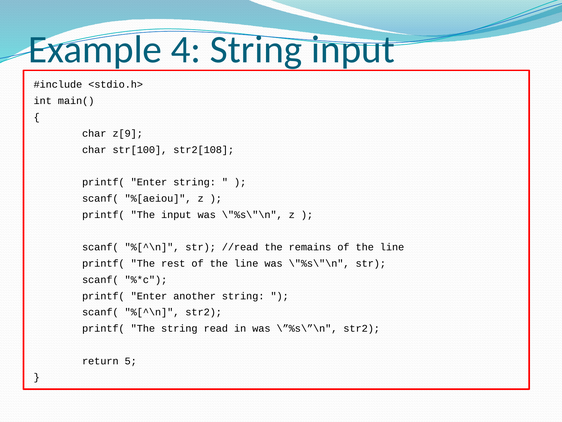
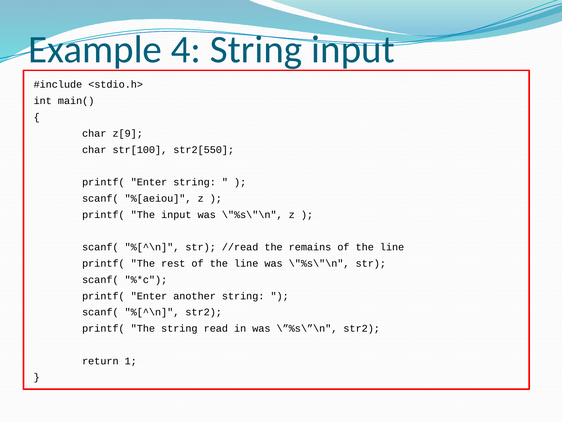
str2[108: str2[108 -> str2[550
5: 5 -> 1
